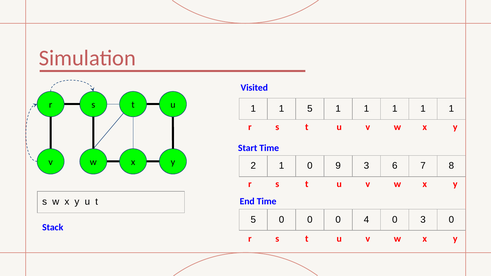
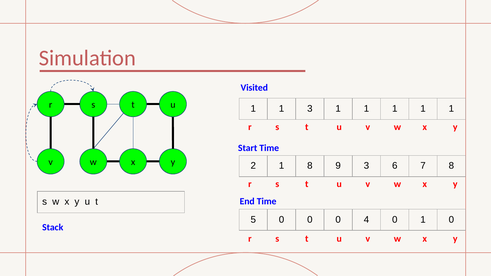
1 5: 5 -> 3
1 0: 0 -> 8
0 3: 3 -> 1
